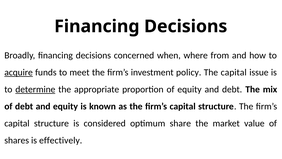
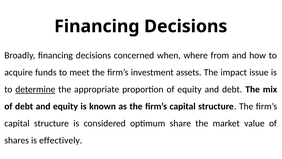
acquire underline: present -> none
policy: policy -> assets
The capital: capital -> impact
